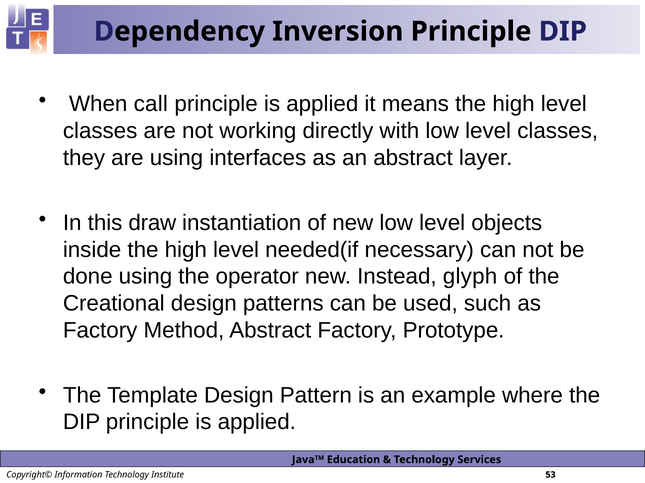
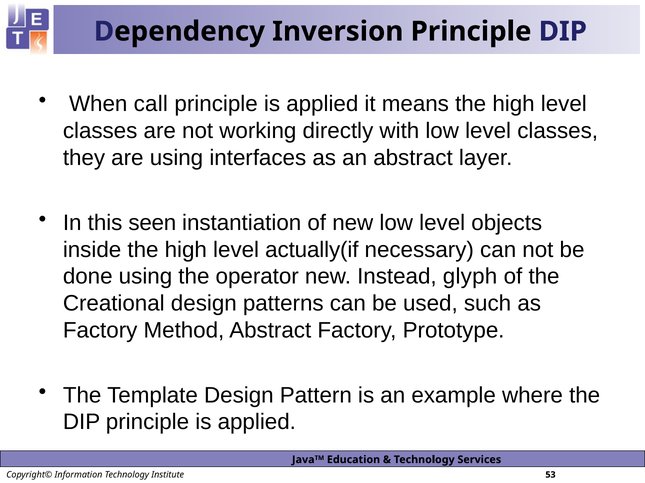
draw: draw -> seen
needed(if: needed(if -> actually(if
